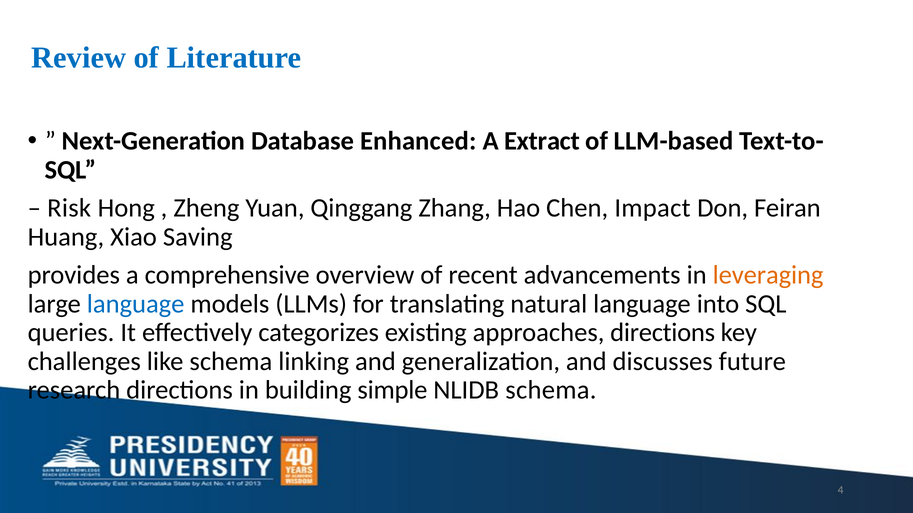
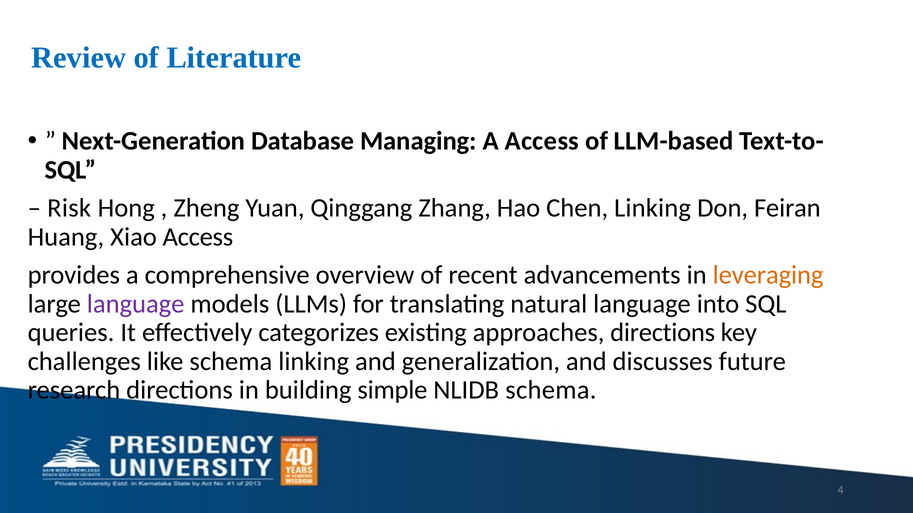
Enhanced: Enhanced -> Managing
A Extract: Extract -> Access
Chen Impact: Impact -> Linking
Xiao Saving: Saving -> Access
language at (136, 304) colour: blue -> purple
